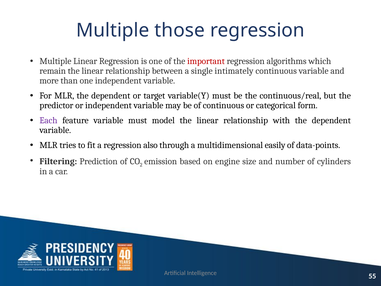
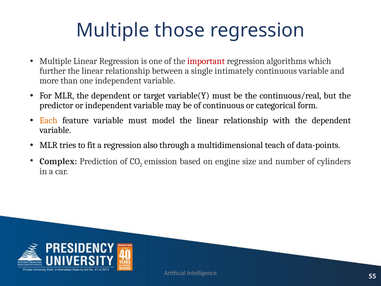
remain: remain -> further
Each colour: purple -> orange
easily: easily -> teach
Filtering: Filtering -> Complex
